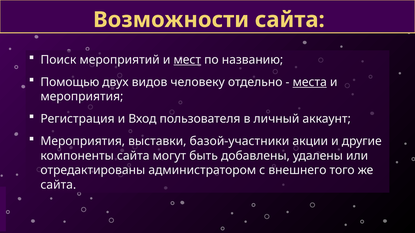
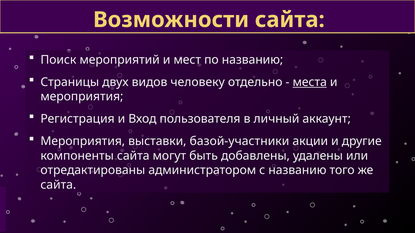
мест underline: present -> none
Помощью: Помощью -> Страницы
с внешнего: внешнего -> названию
